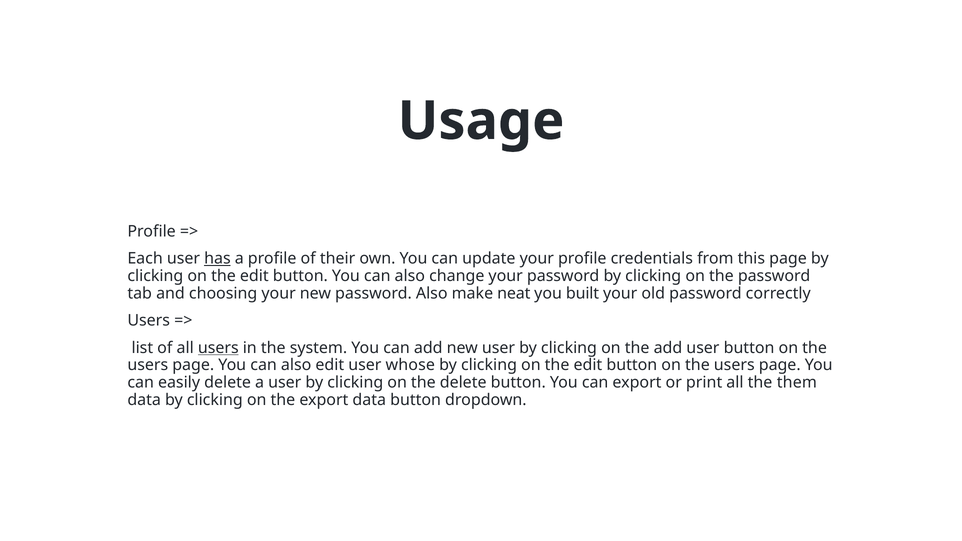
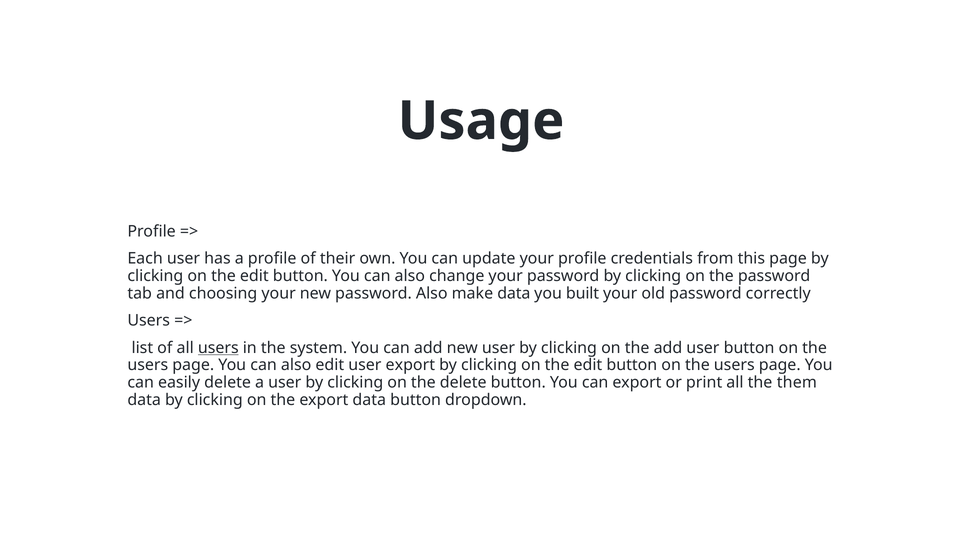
has underline: present -> none
make neat: neat -> data
user whose: whose -> export
